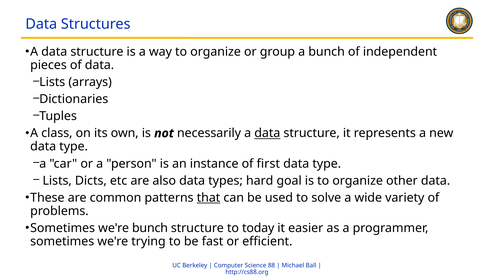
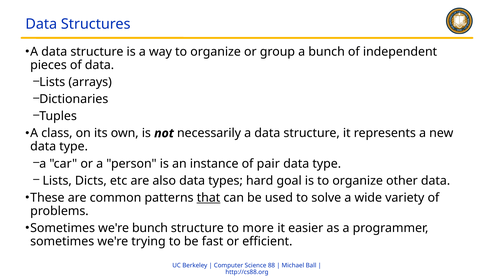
data at (267, 133) underline: present -> none
first: first -> pair
today: today -> more
